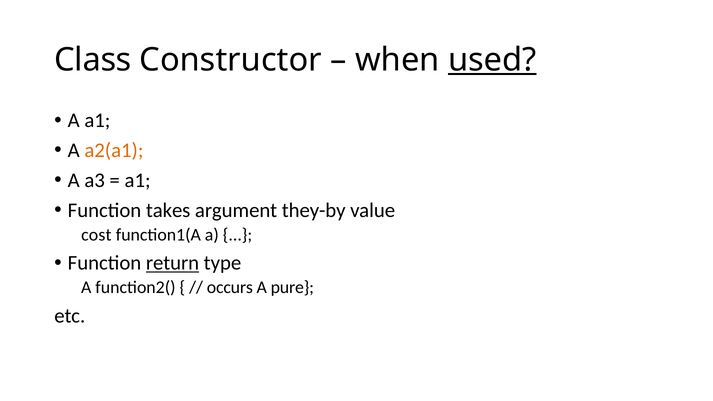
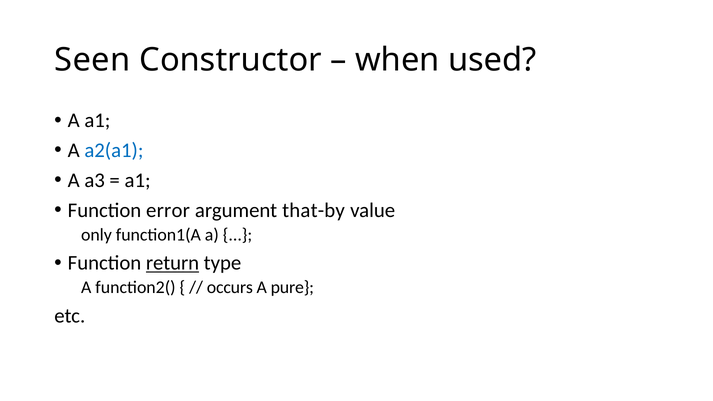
Class: Class -> Seen
used underline: present -> none
a2(a1 colour: orange -> blue
takes: takes -> error
they-by: they-by -> that-by
cost: cost -> only
